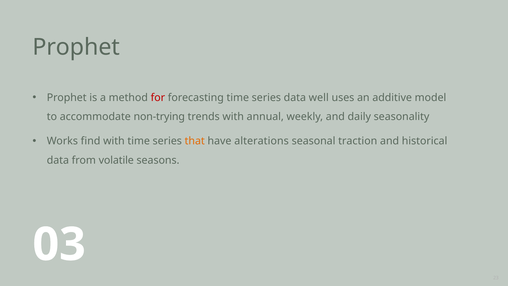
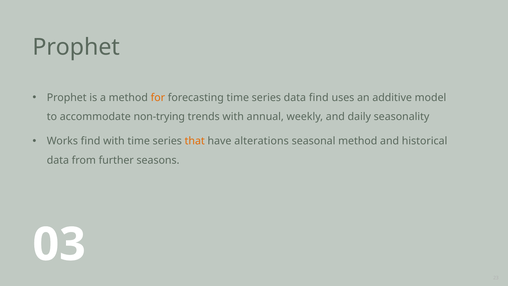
for colour: red -> orange
data well: well -> find
seasonal traction: traction -> method
volatile: volatile -> further
